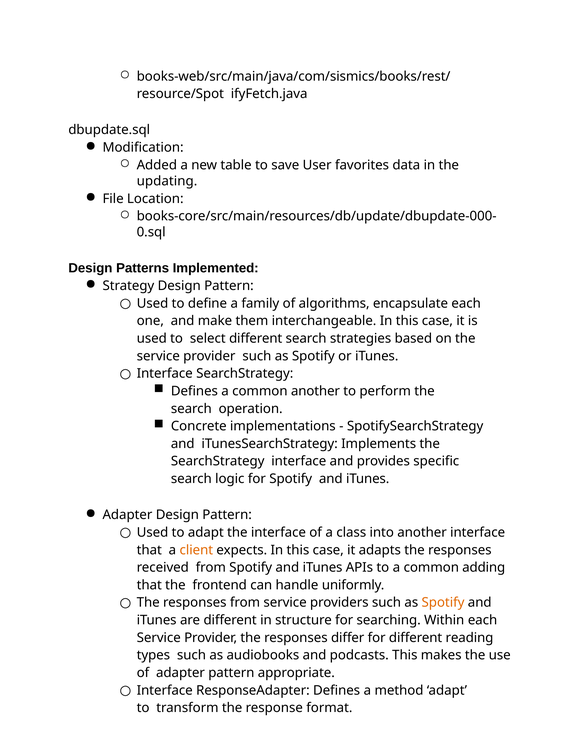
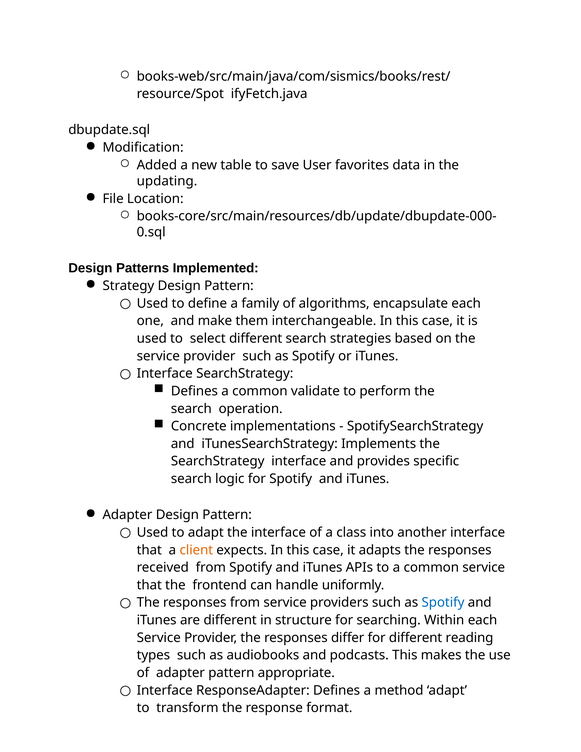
common another: another -> validate
common adding: adding -> service
Spotify at (443, 603) colour: orange -> blue
